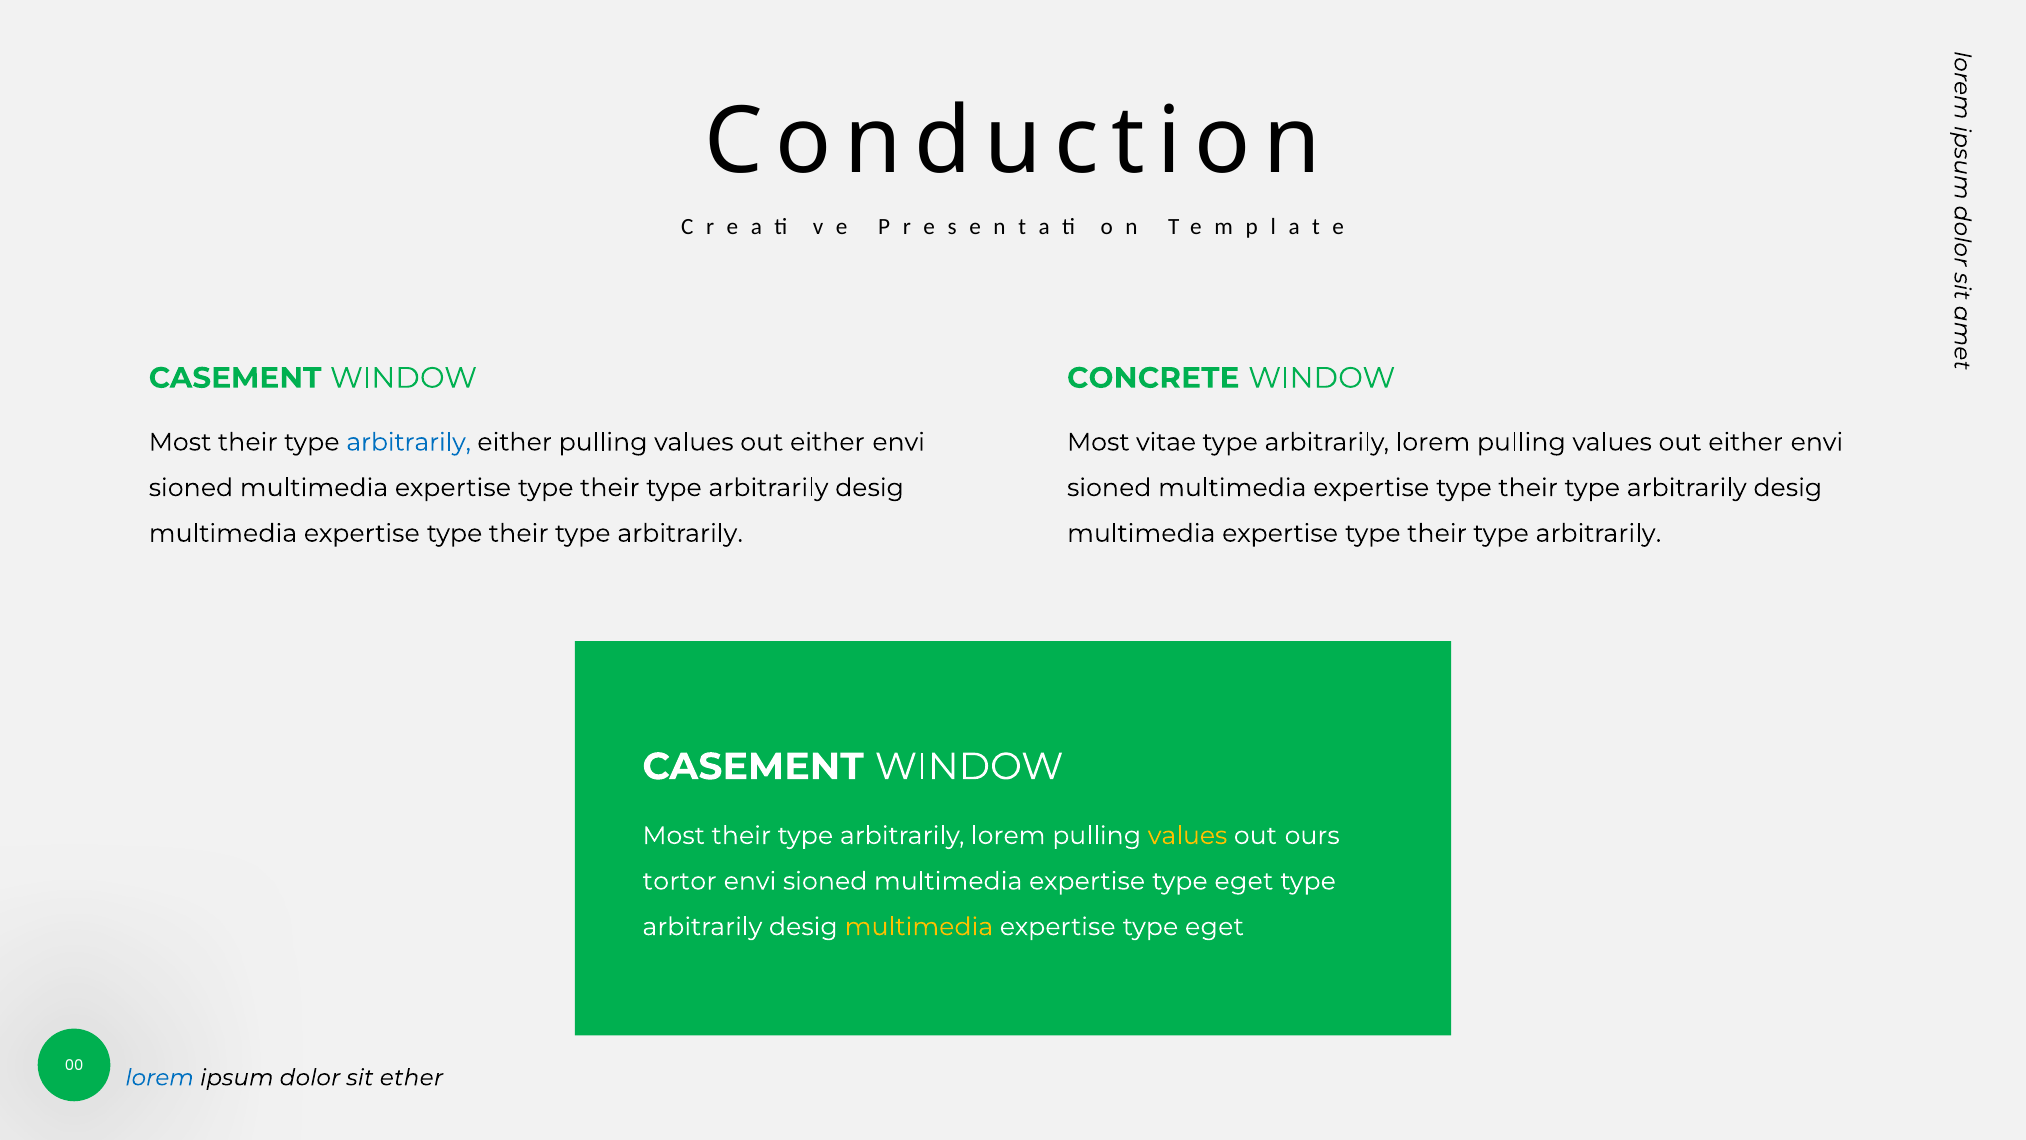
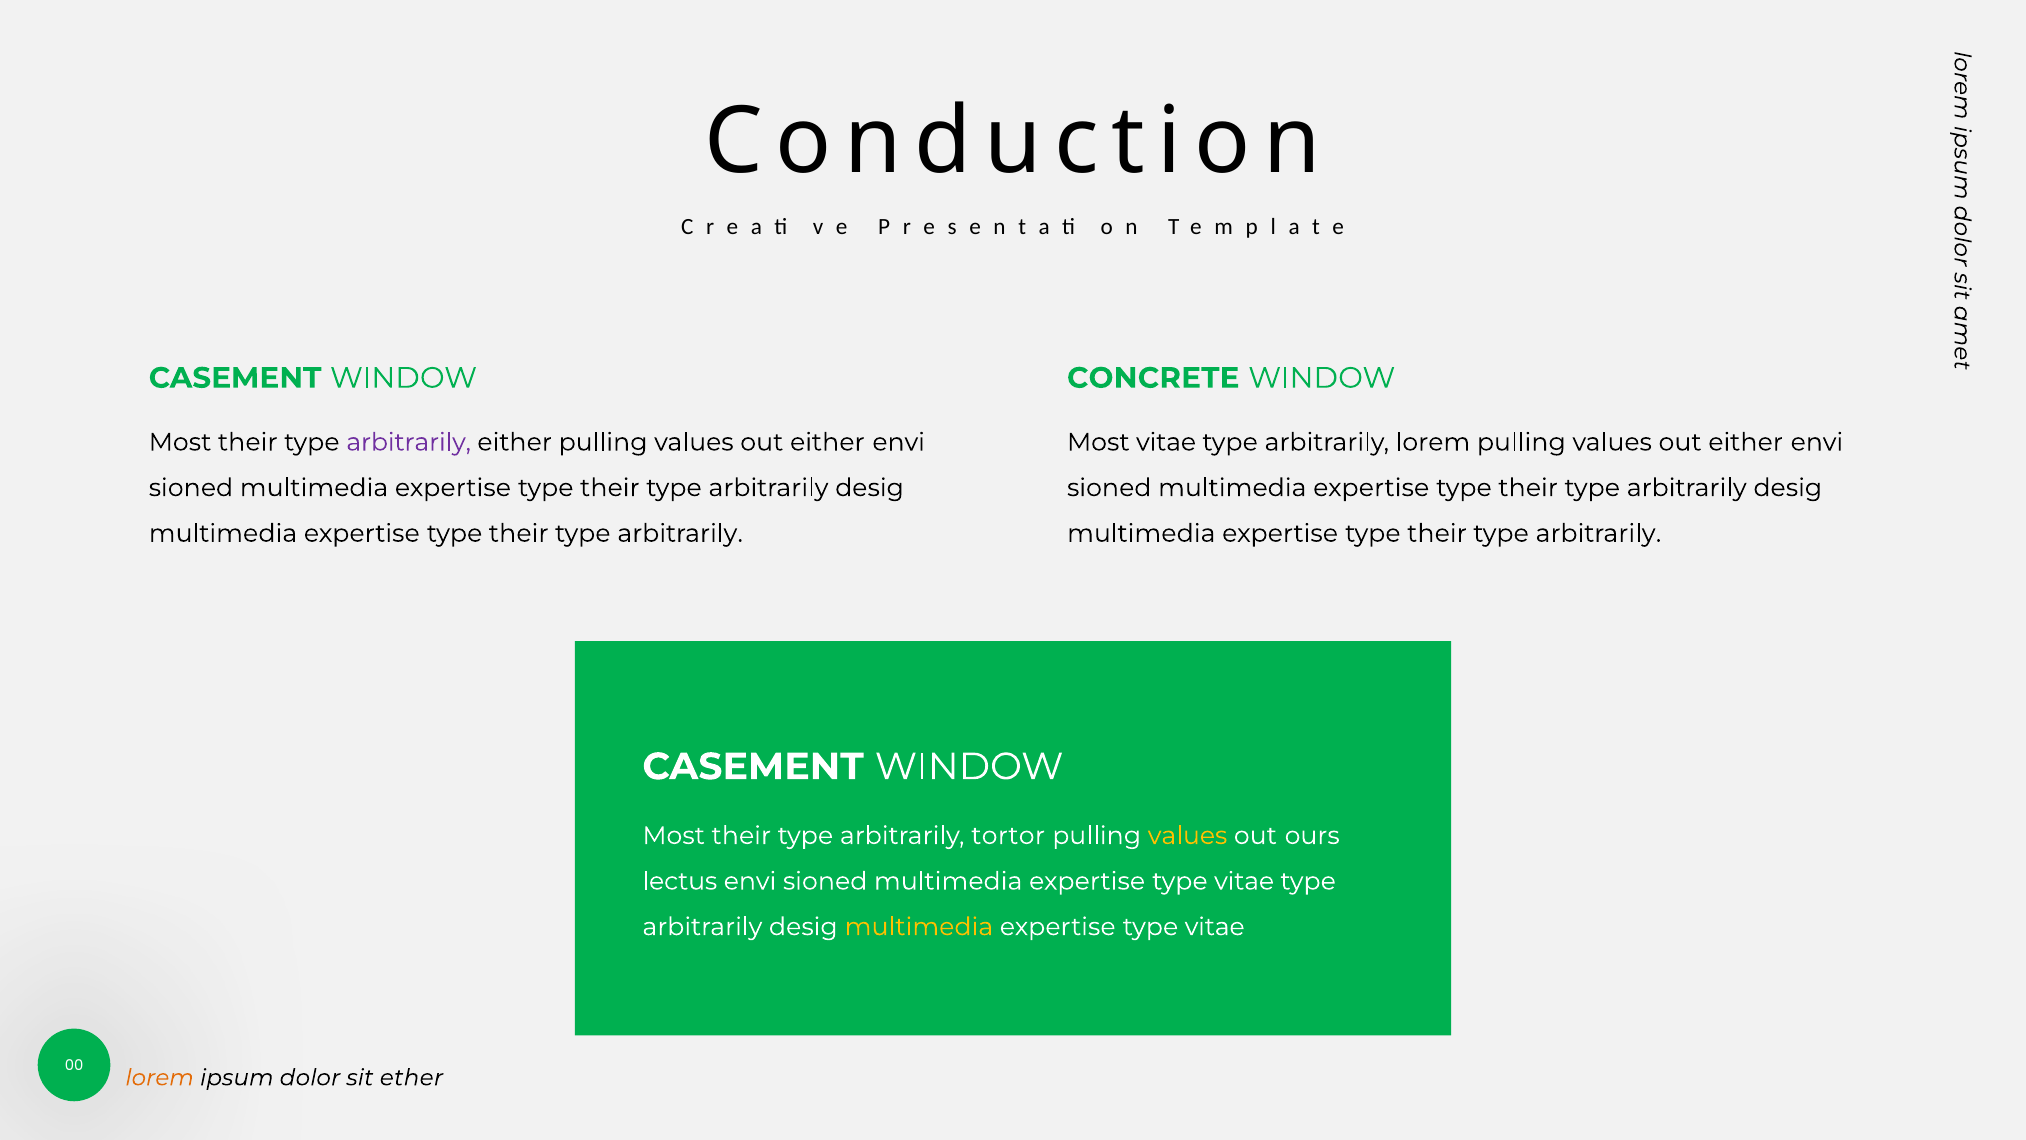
arbitrarily at (409, 442) colour: blue -> purple
their type arbitrarily lorem: lorem -> tortor
tortor: tortor -> lectus
eget at (1244, 881): eget -> vitae
eget at (1214, 927): eget -> vitae
lorem at (160, 1077) colour: blue -> orange
